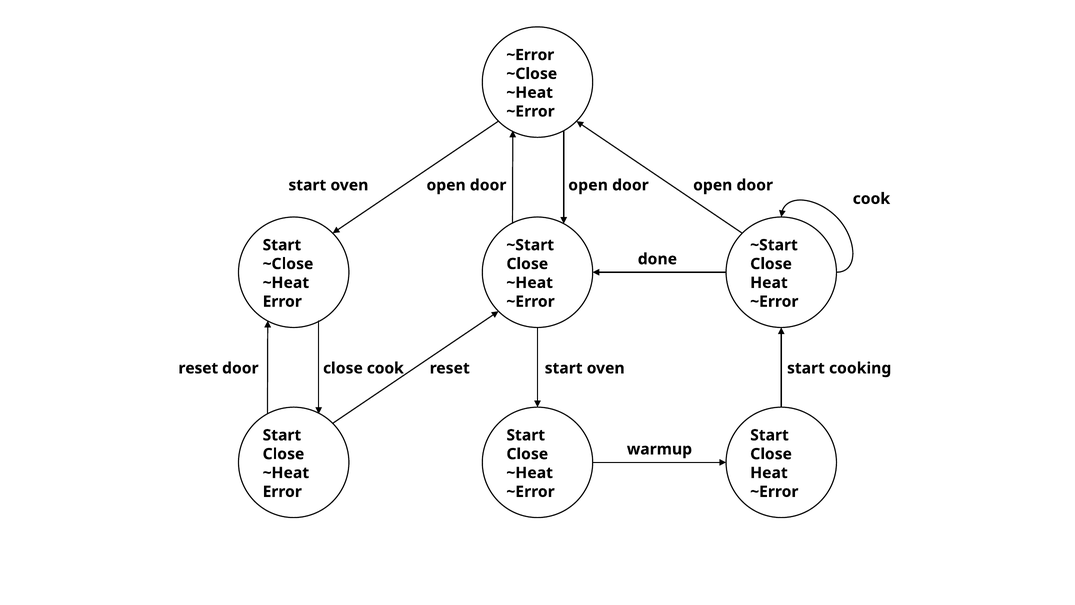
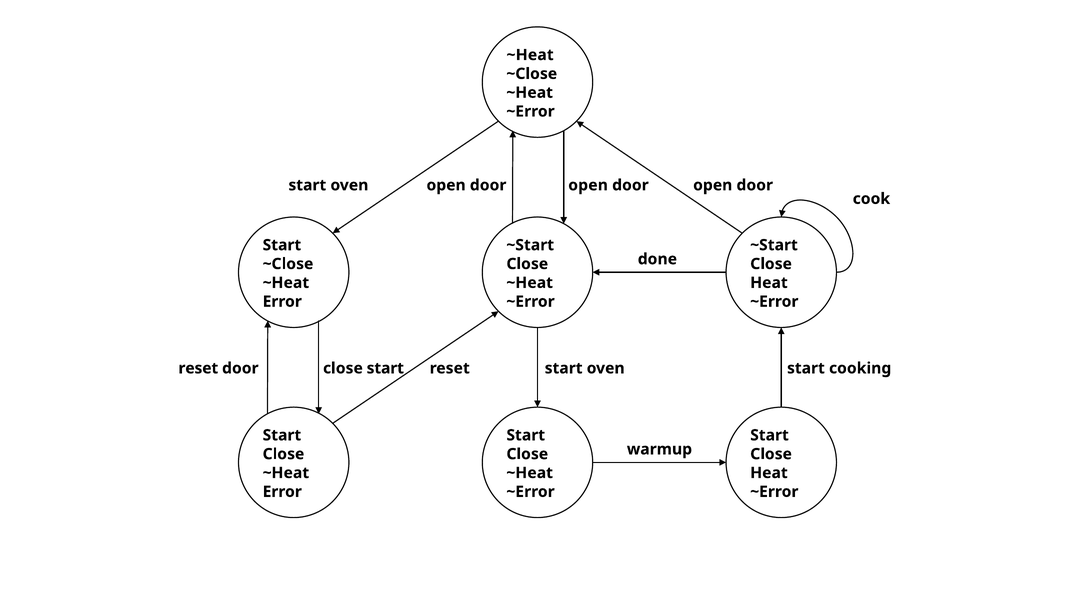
~Error at (530, 55): ~Error -> ~Heat
close cook: cook -> start
